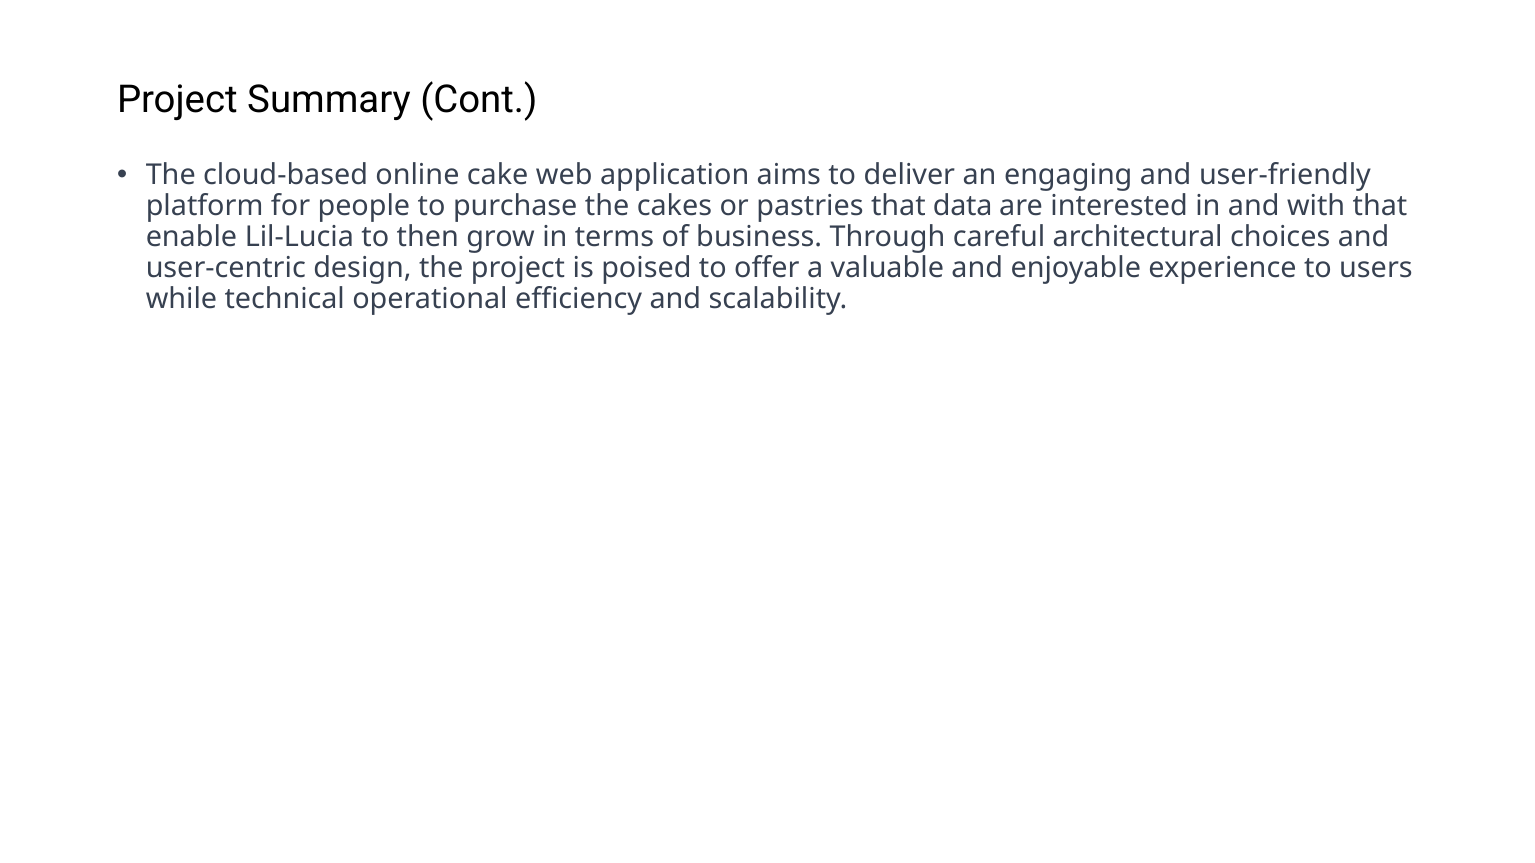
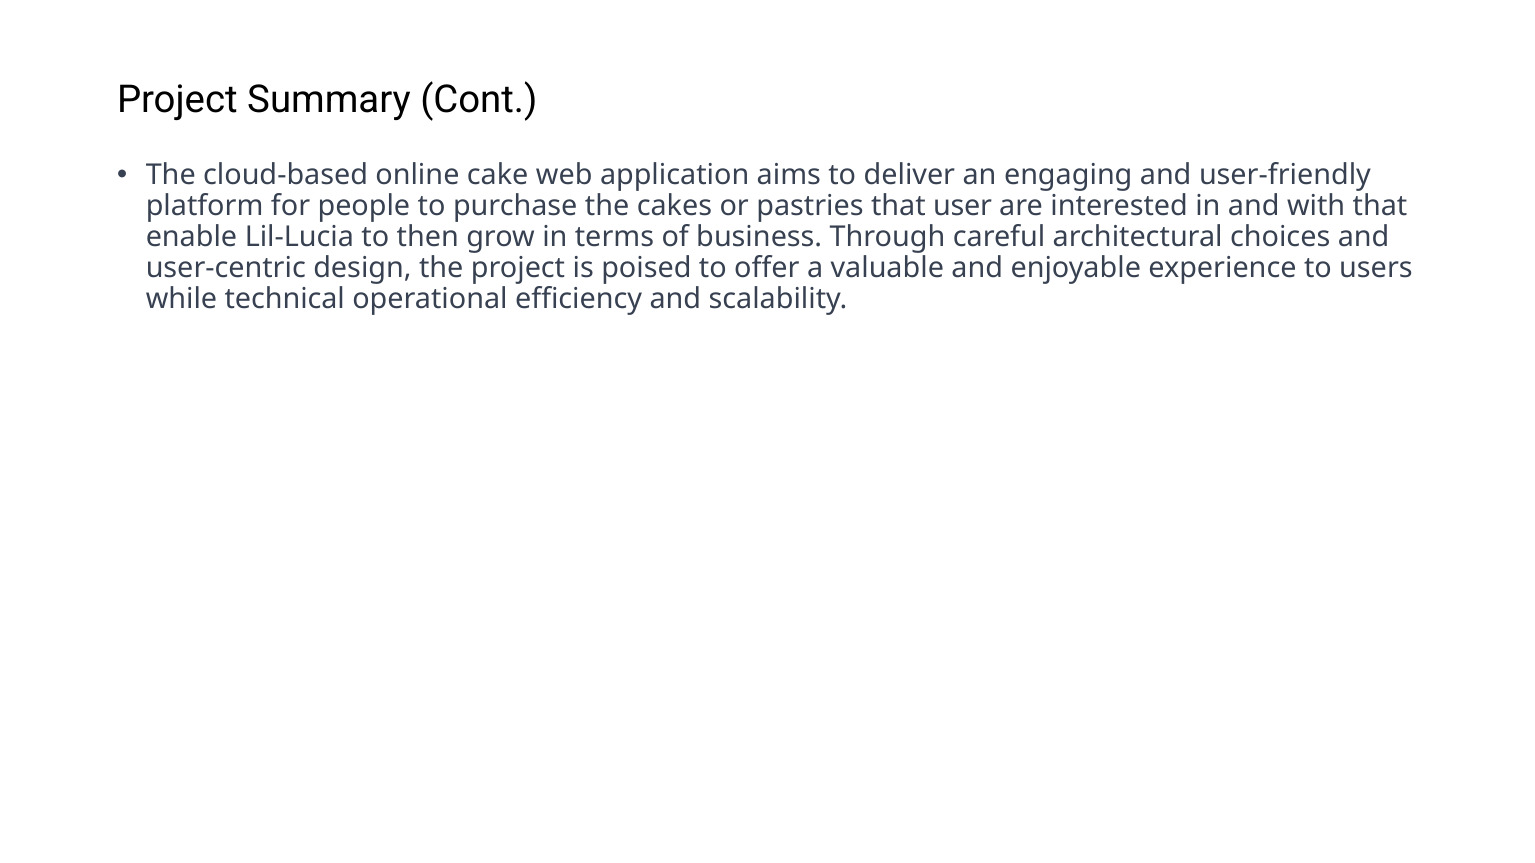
data: data -> user
